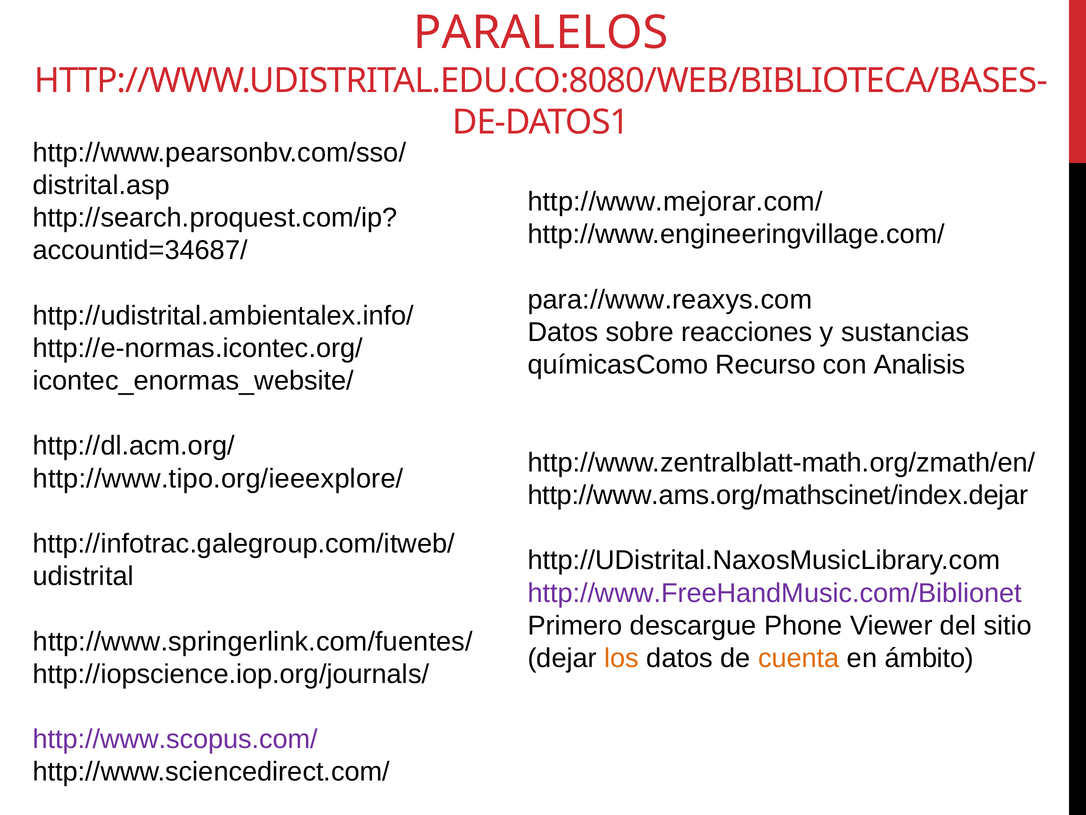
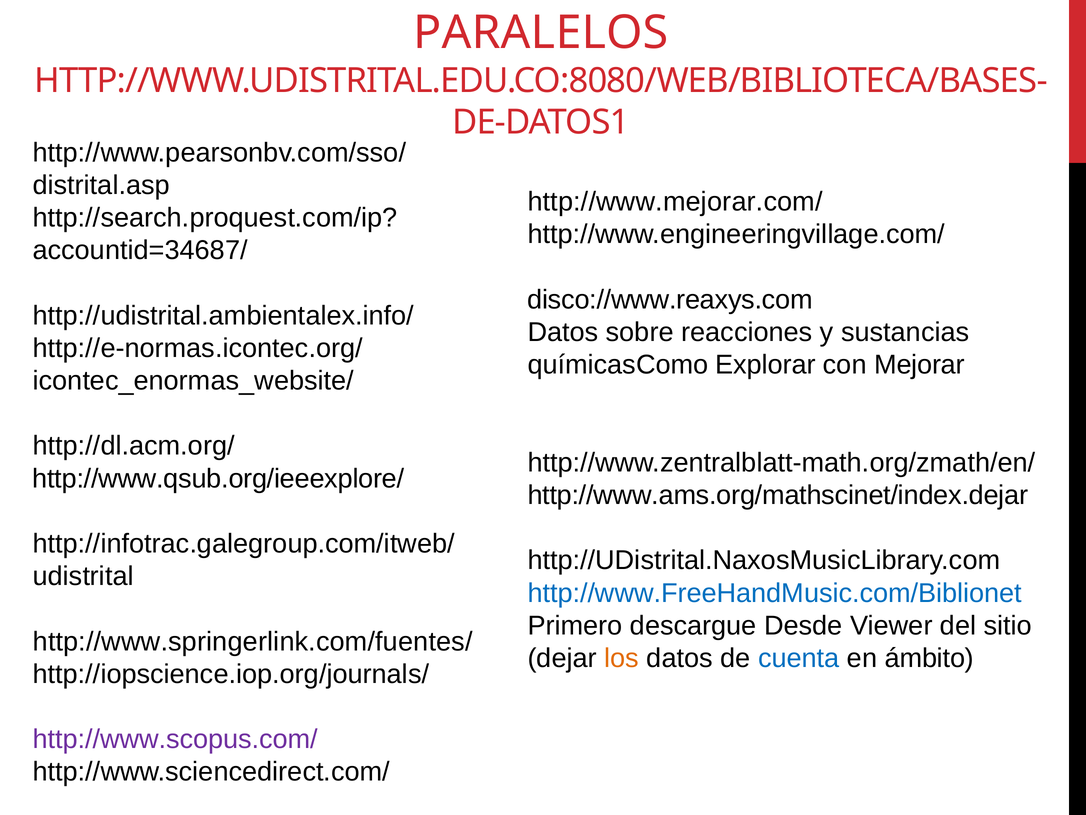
para://www.reaxys.com: para://www.reaxys.com -> disco://www.reaxys.com
Recurso: Recurso -> Explorar
Analisis: Analisis -> Mejorar
http://www.tipo.org/ieeexplore/: http://www.tipo.org/ieeexplore/ -> http://www.qsub.org/ieeexplore/
http://www.FreeHandMusic.com/Biblionet colour: purple -> blue
Phone: Phone -> Desde
cuenta colour: orange -> blue
